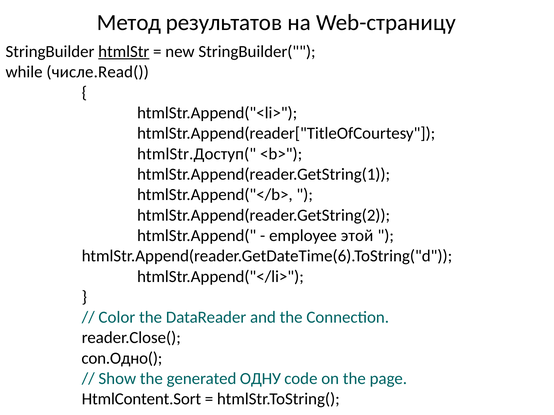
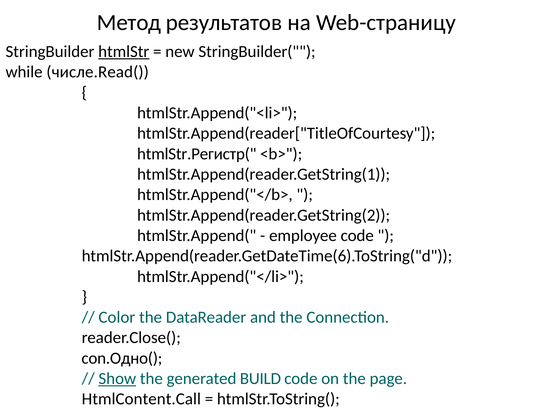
htmlStr.Доступ(: htmlStr.Доступ( -> htmlStr.Регистр(
employee этой: этой -> code
Show underline: none -> present
ОДНУ: ОДНУ -> BUILD
HtmlContent.Sort: HtmlContent.Sort -> HtmlContent.Call
